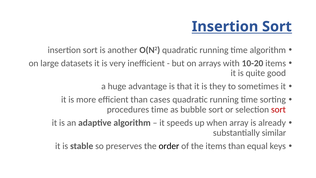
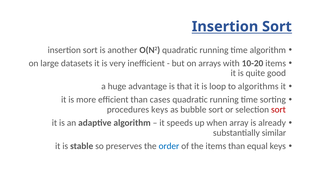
they: they -> loop
sometimes: sometimes -> algorithms
procedures time: time -> keys
order colour: black -> blue
